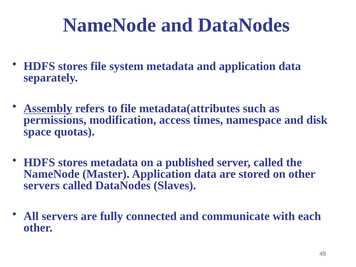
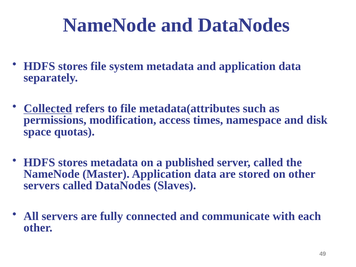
Assembly: Assembly -> Collected
